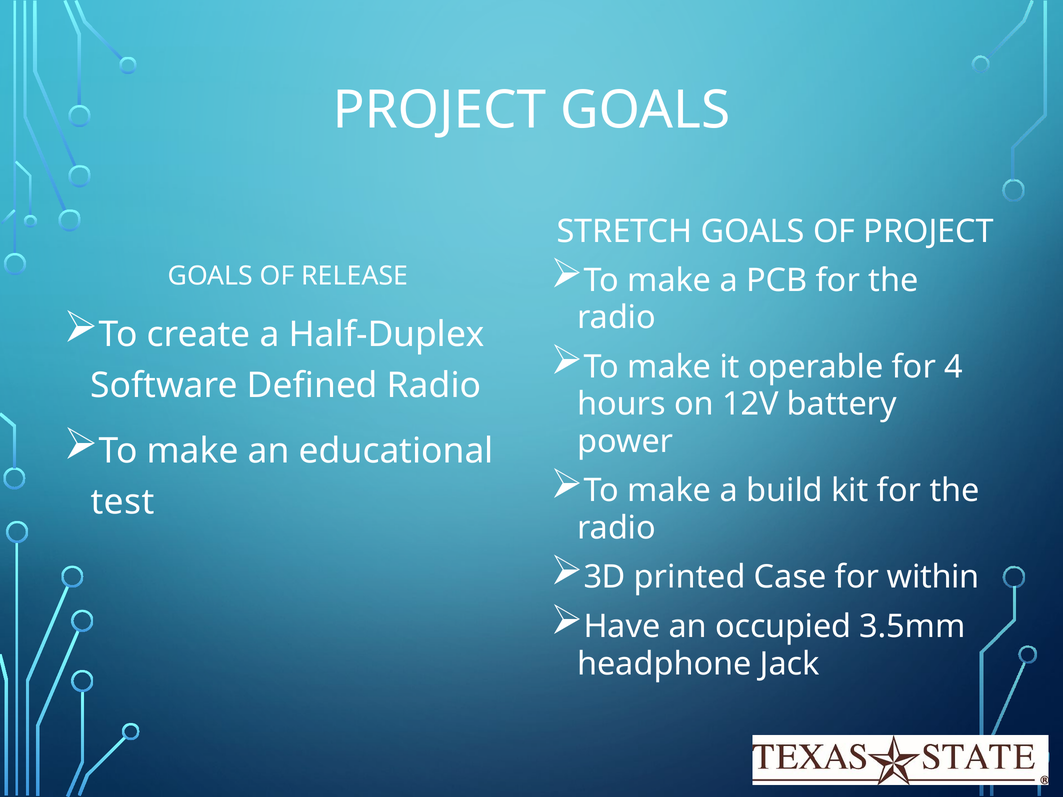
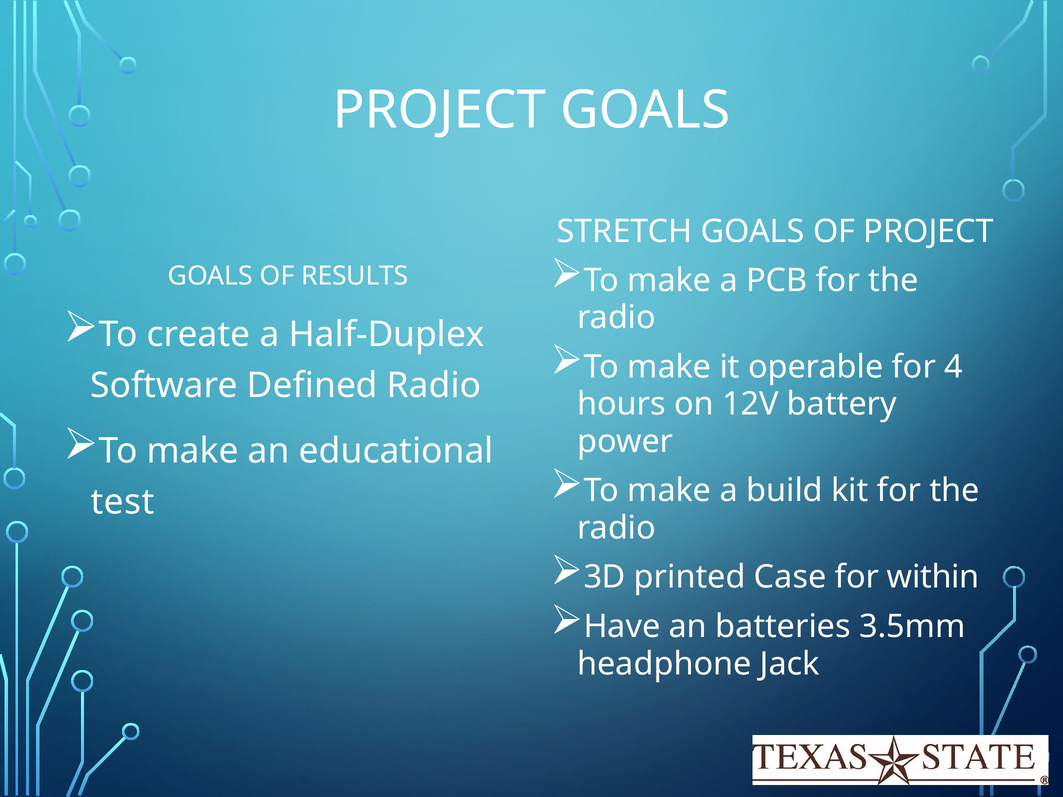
RELEASE: RELEASE -> RESULTS
occupied: occupied -> batteries
